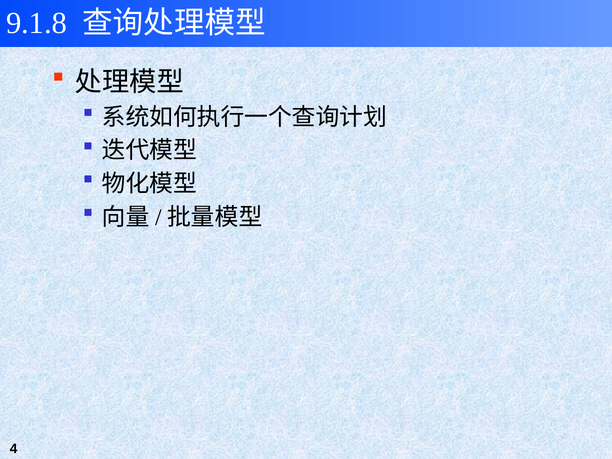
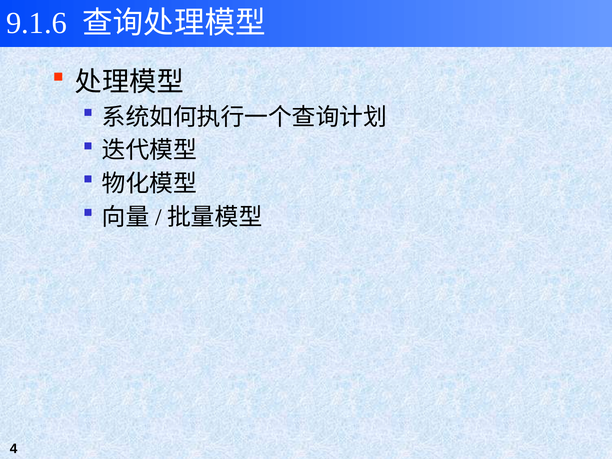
9.1.8: 9.1.8 -> 9.1.6
